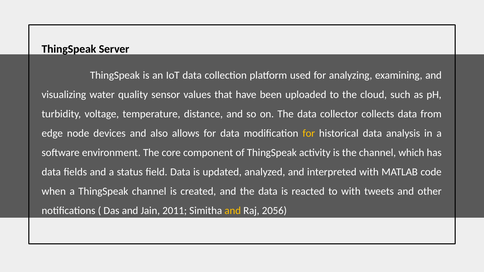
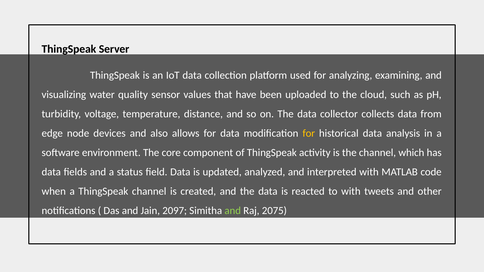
2011: 2011 -> 2097
and at (233, 211) colour: yellow -> light green
2056: 2056 -> 2075
